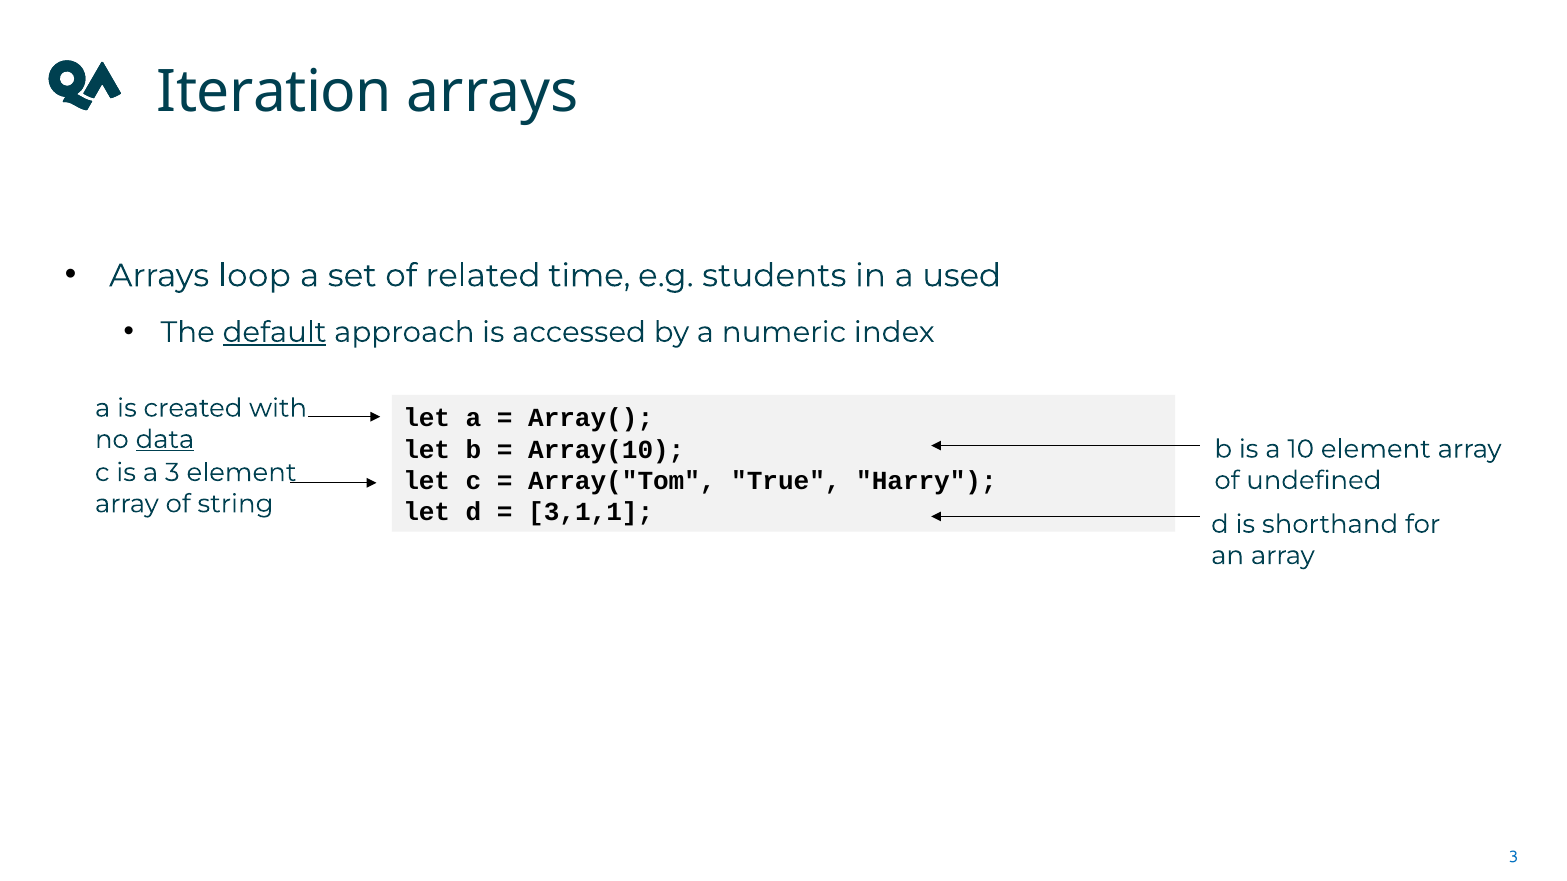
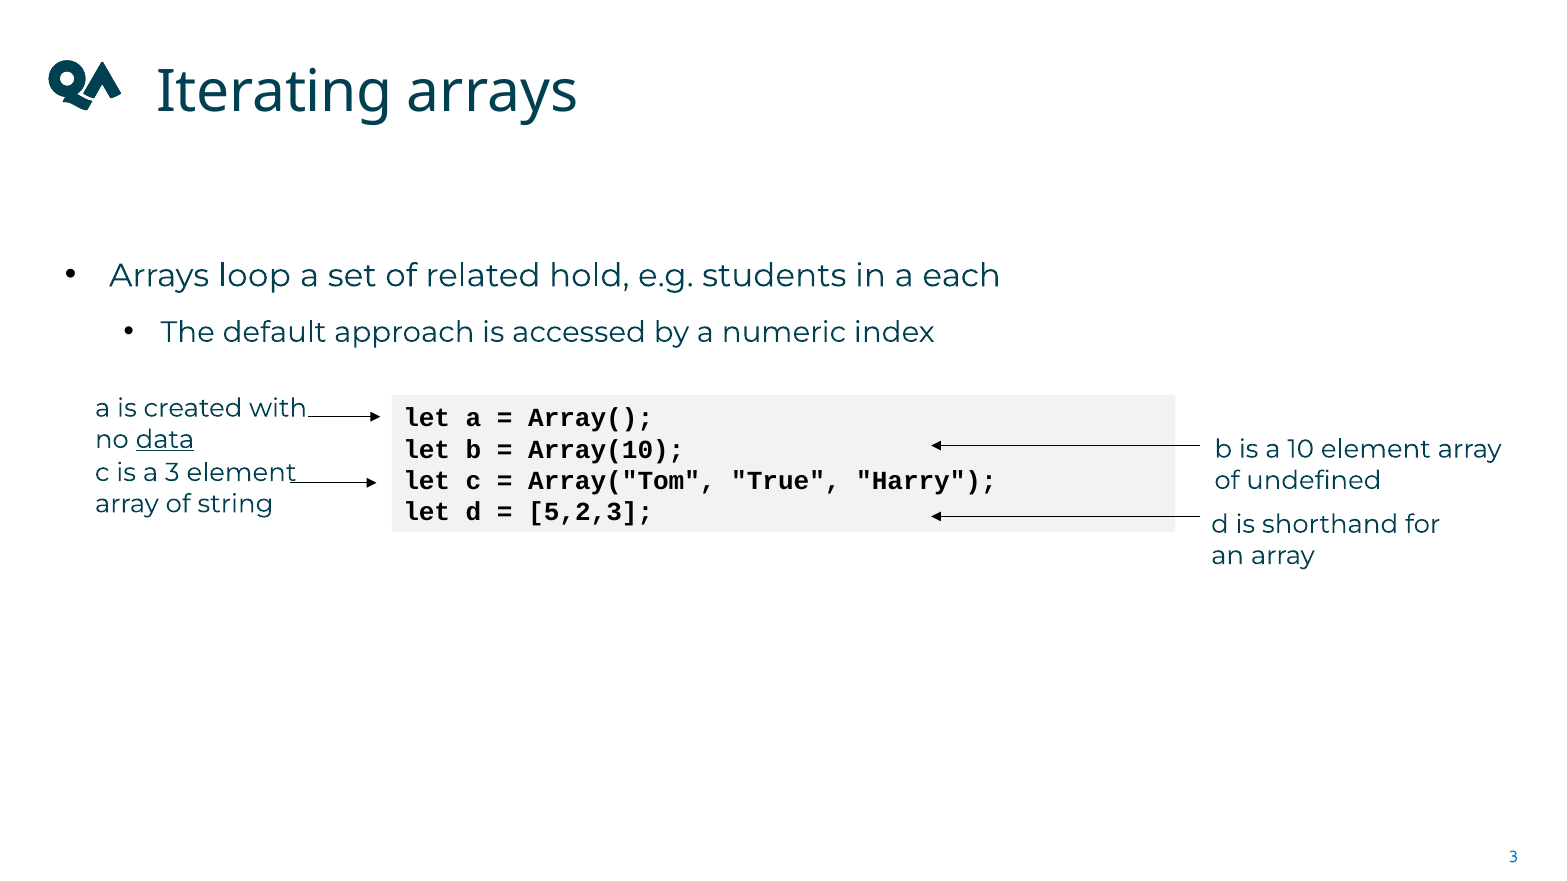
Iteration: Iteration -> Iterating
time: time -> hold
used: used -> each
default underline: present -> none
3,1,1: 3,1,1 -> 5,2,3
